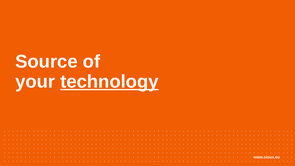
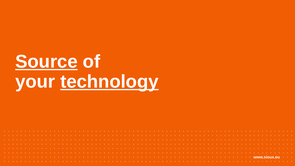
Source underline: none -> present
